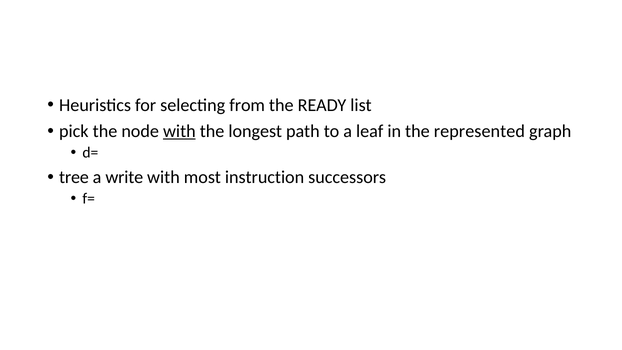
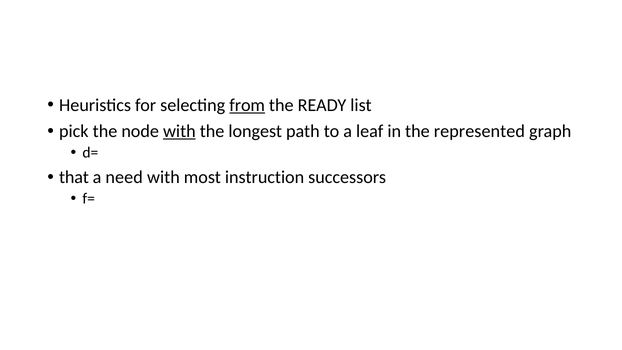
from underline: none -> present
tree: tree -> that
write: write -> need
